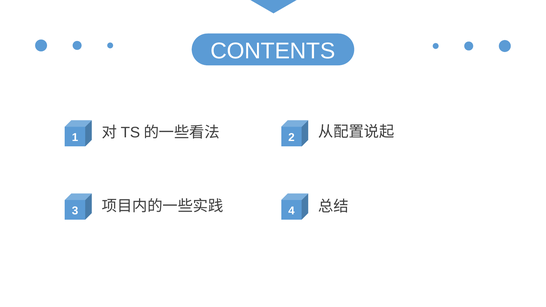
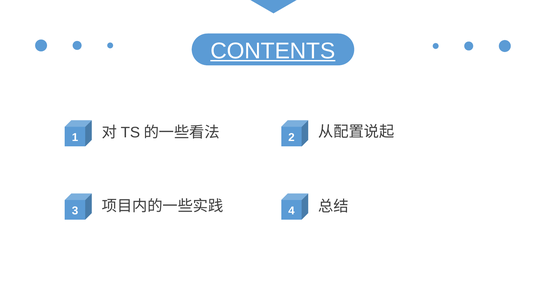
CONTENTS underline: none -> present
